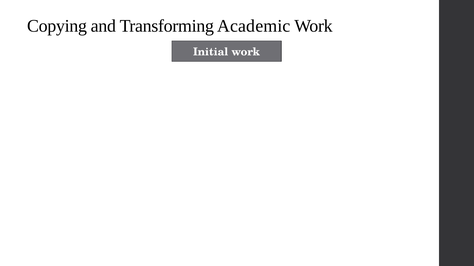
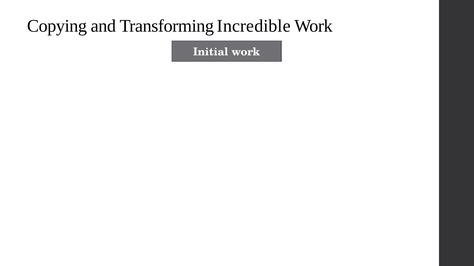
Academic: Academic -> Incredible
